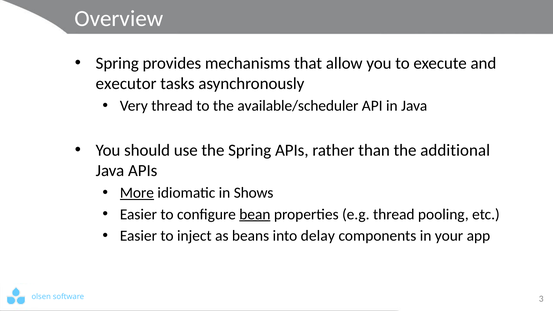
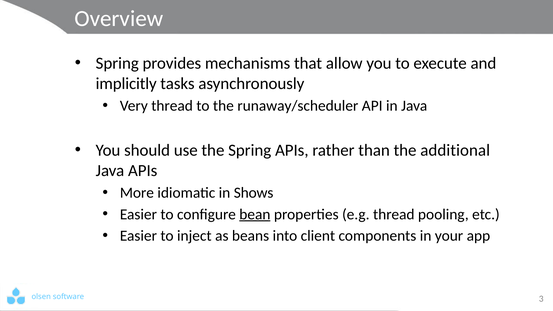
executor: executor -> implicitly
available/scheduler: available/scheduler -> runaway/scheduler
More underline: present -> none
delay: delay -> client
